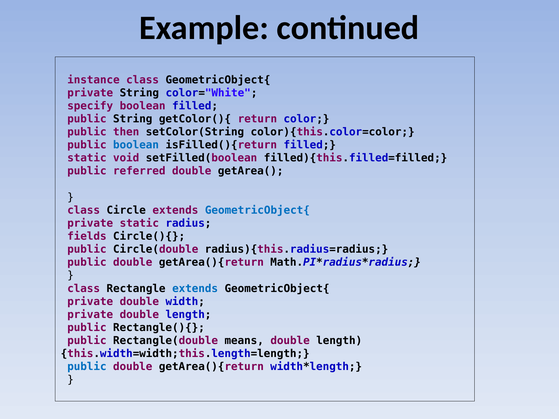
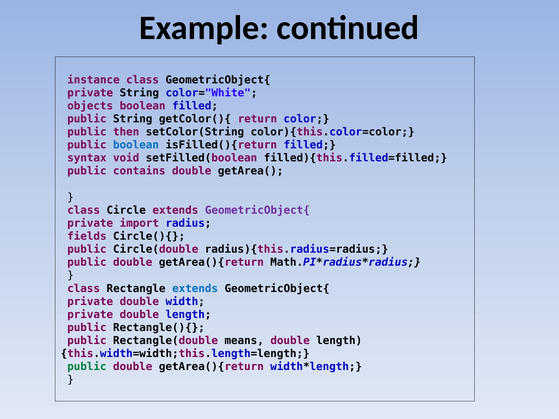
specify: specify -> objects
static at (87, 158): static -> syntax
referred: referred -> contains
GeometricObject{ at (257, 210) colour: blue -> purple
private static: static -> import
public at (87, 367) colour: blue -> green
